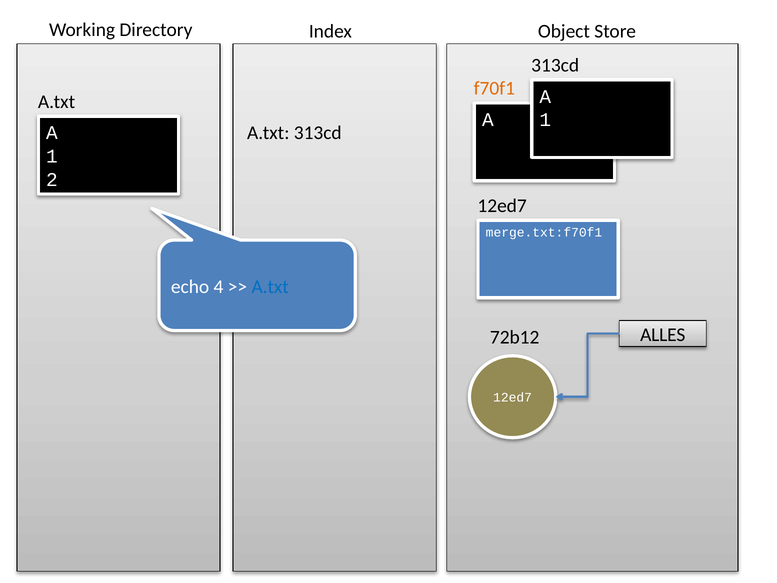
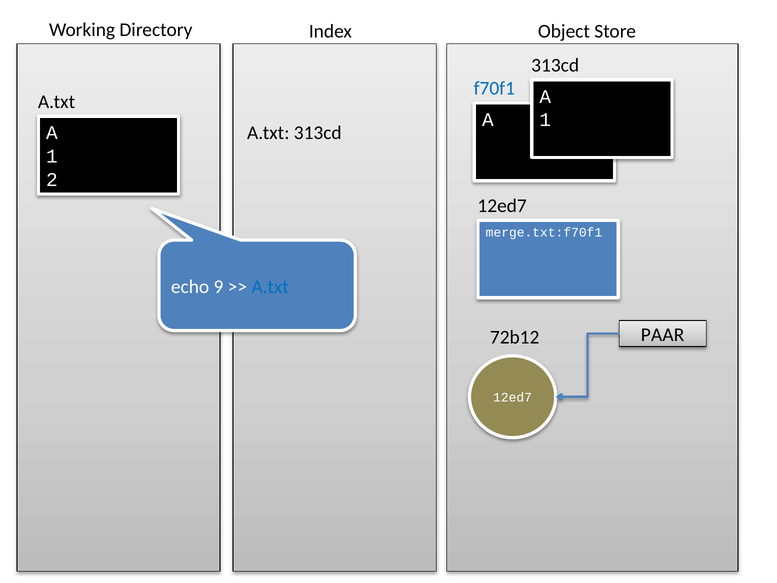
f70f1 colour: orange -> blue
4: 4 -> 9
ALLES: ALLES -> PAAR
